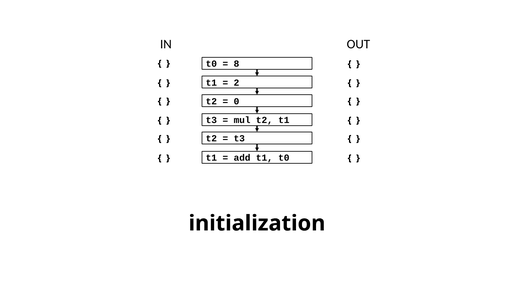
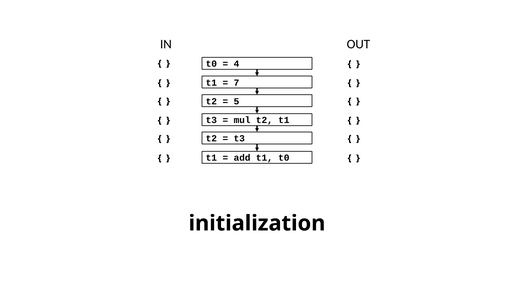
8: 8 -> 4
2: 2 -> 7
0: 0 -> 5
